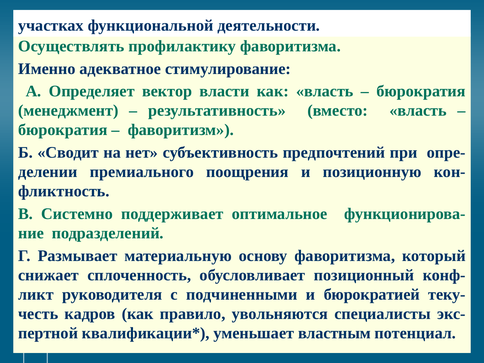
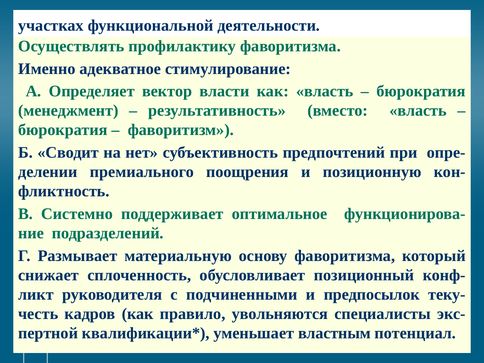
бюрократией: бюрократией -> предпосылок
